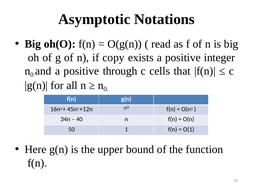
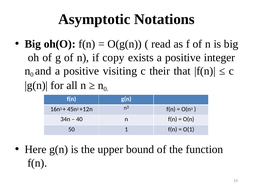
through: through -> visiting
cells: cells -> their
